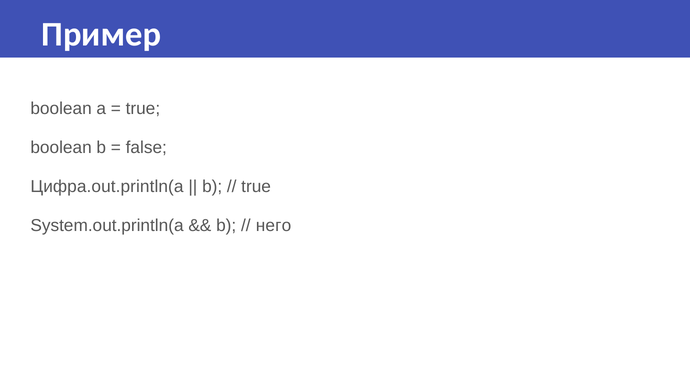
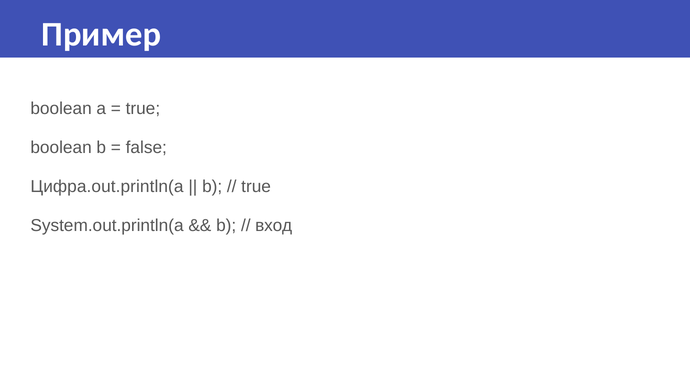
него: него -> вход
